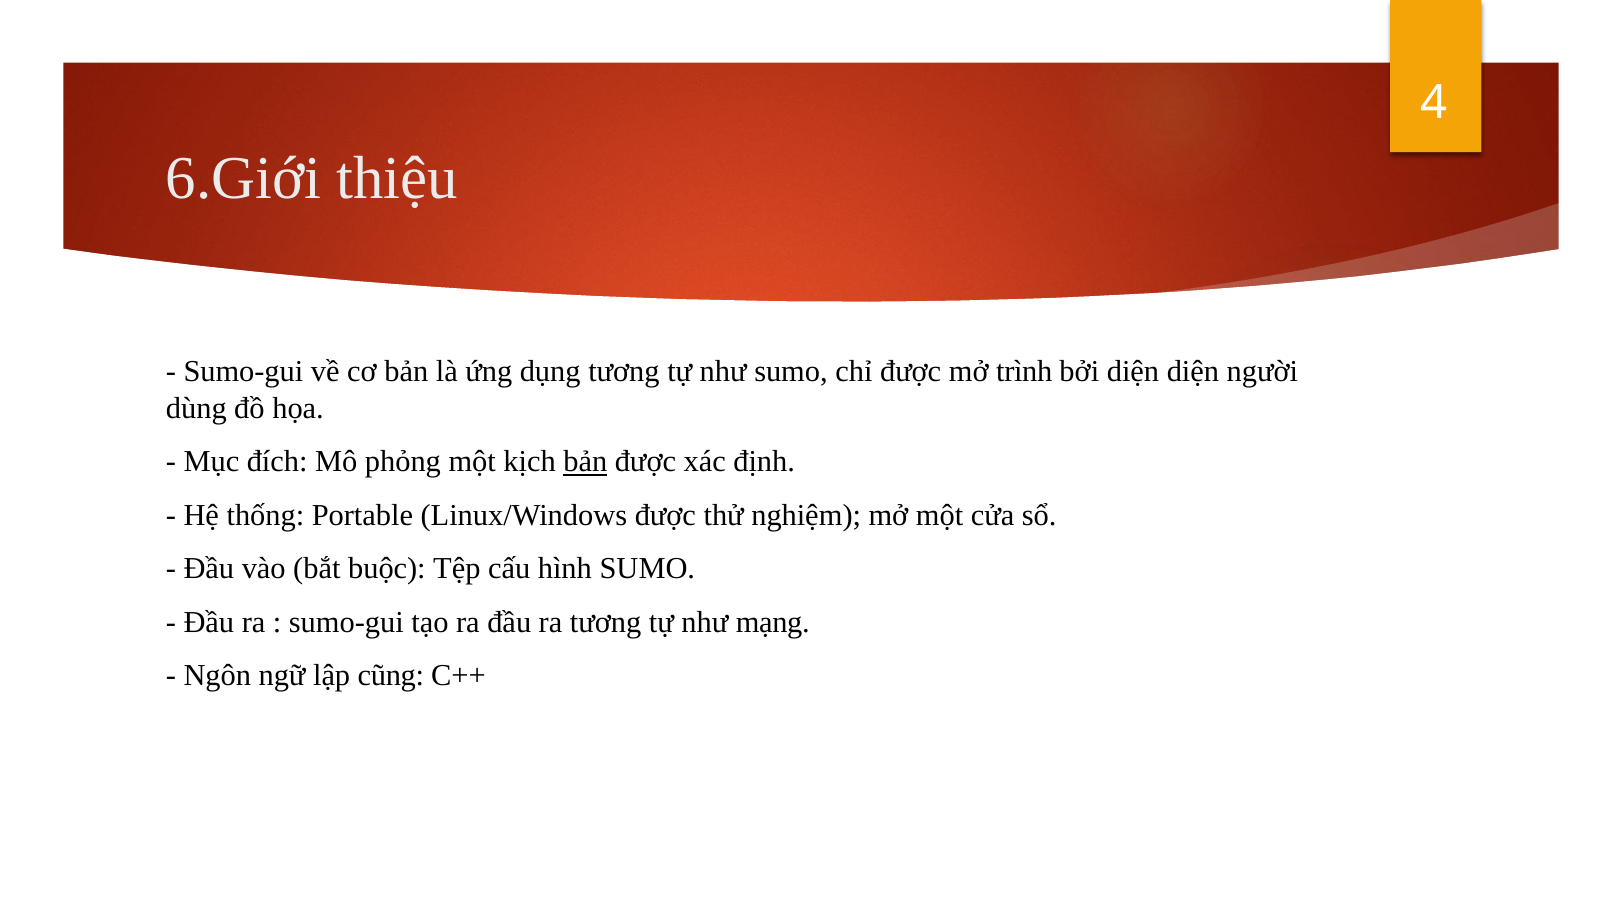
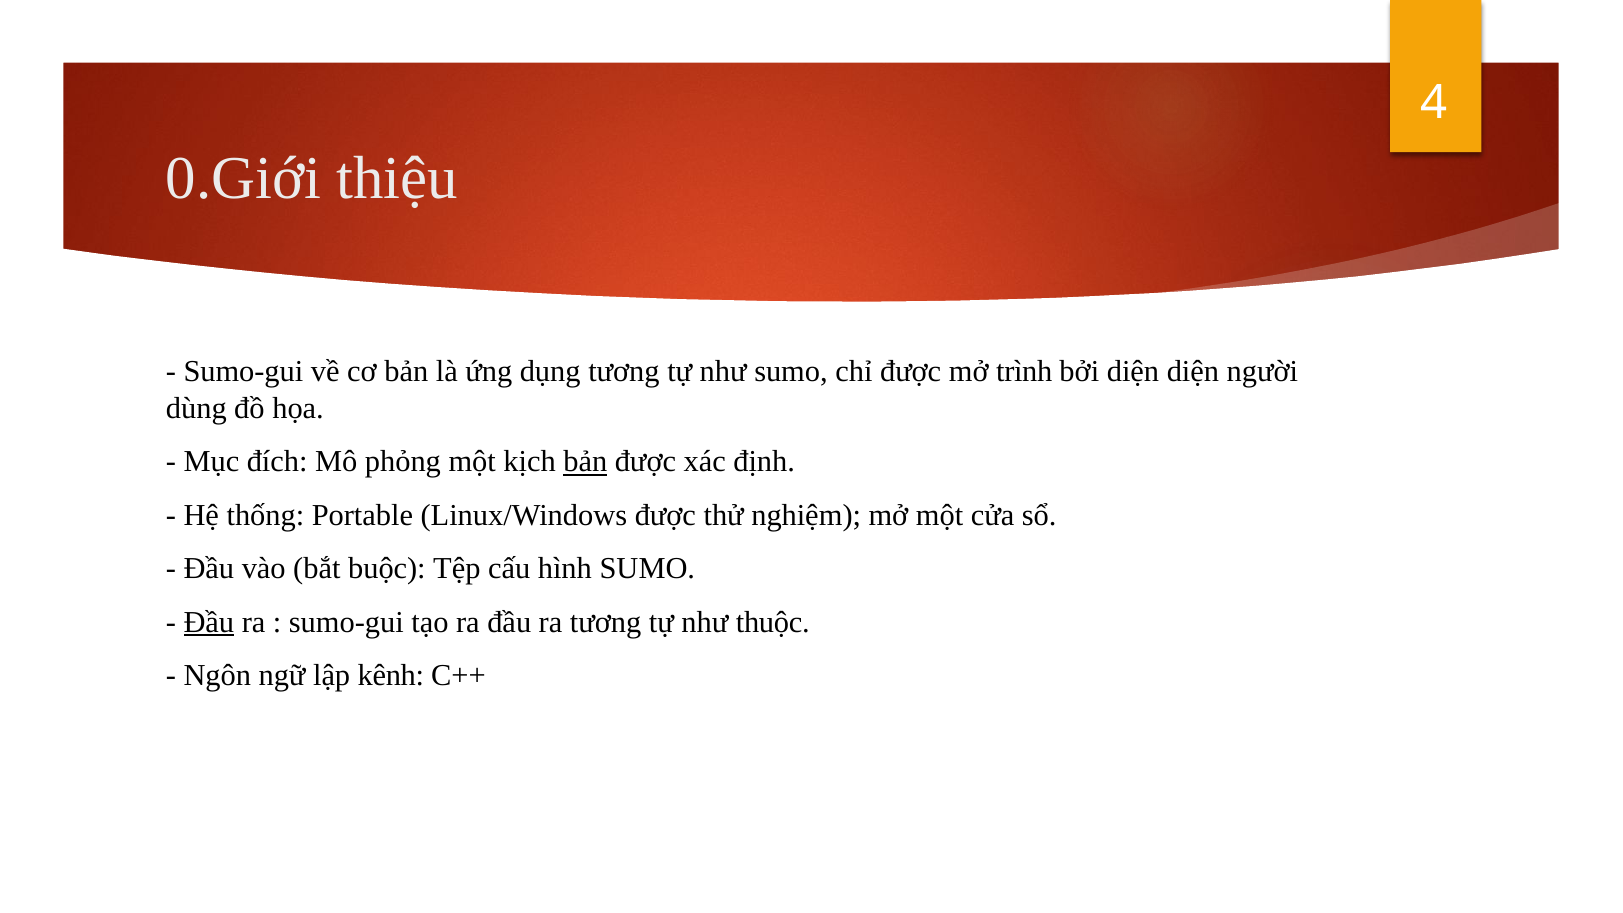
6.Giới: 6.Giới -> 0.Giới
Đầu at (209, 622) underline: none -> present
mạng: mạng -> thuộc
cũng: cũng -> kênh
